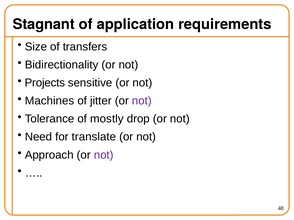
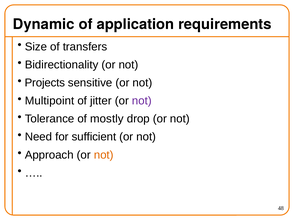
Stagnant: Stagnant -> Dynamic
Machines: Machines -> Multipoint
translate: translate -> sufficient
not at (104, 155) colour: purple -> orange
